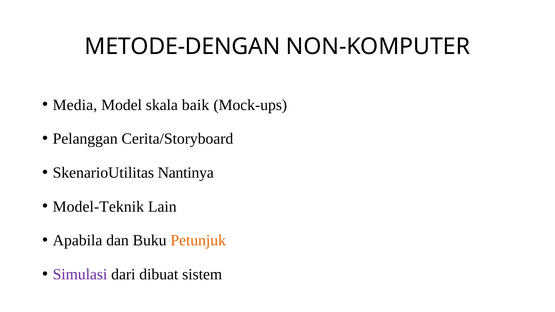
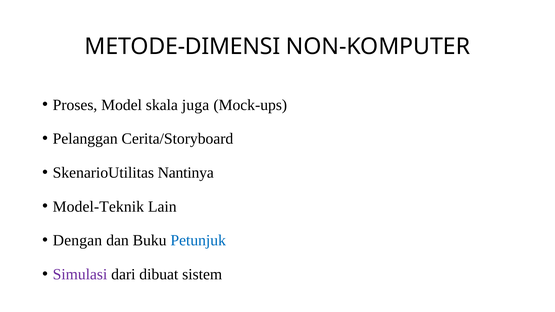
METODE-DENGAN: METODE-DENGAN -> METODE-DIMENSI
Media: Media -> Proses
baik: baik -> juga
Apabila: Apabila -> Dengan
Petunjuk colour: orange -> blue
